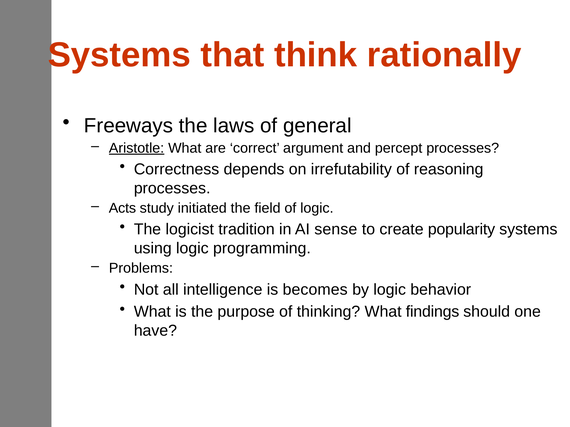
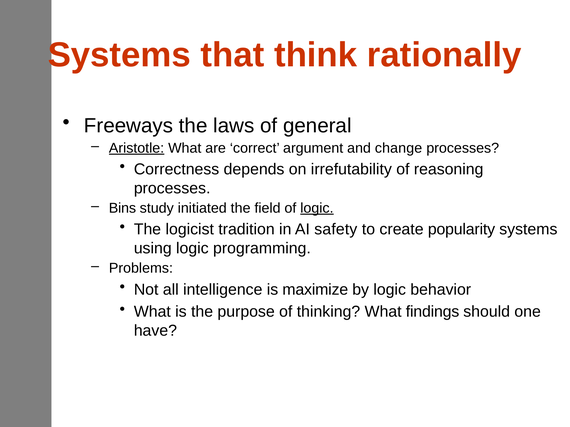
percept: percept -> change
Acts: Acts -> Bins
logic at (317, 208) underline: none -> present
sense: sense -> safety
becomes: becomes -> maximize
